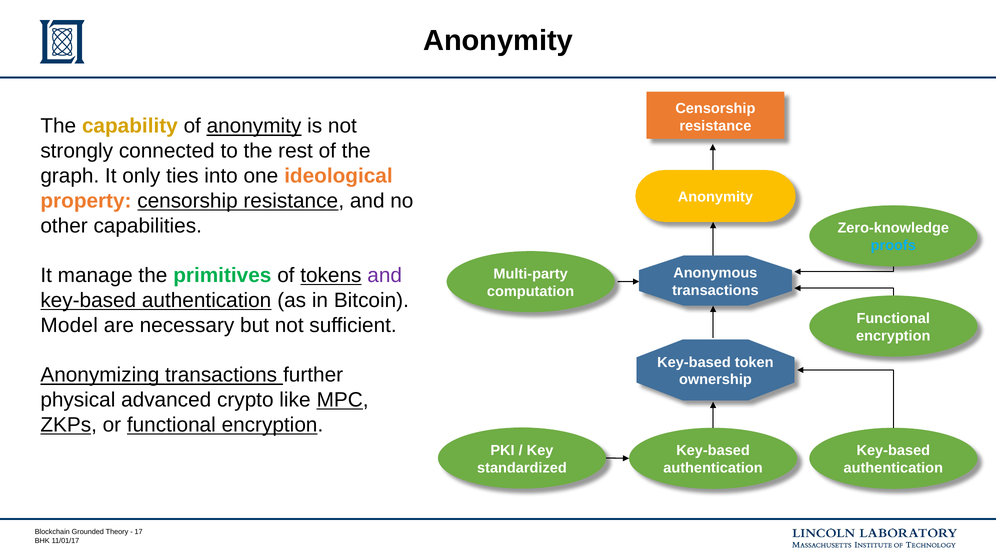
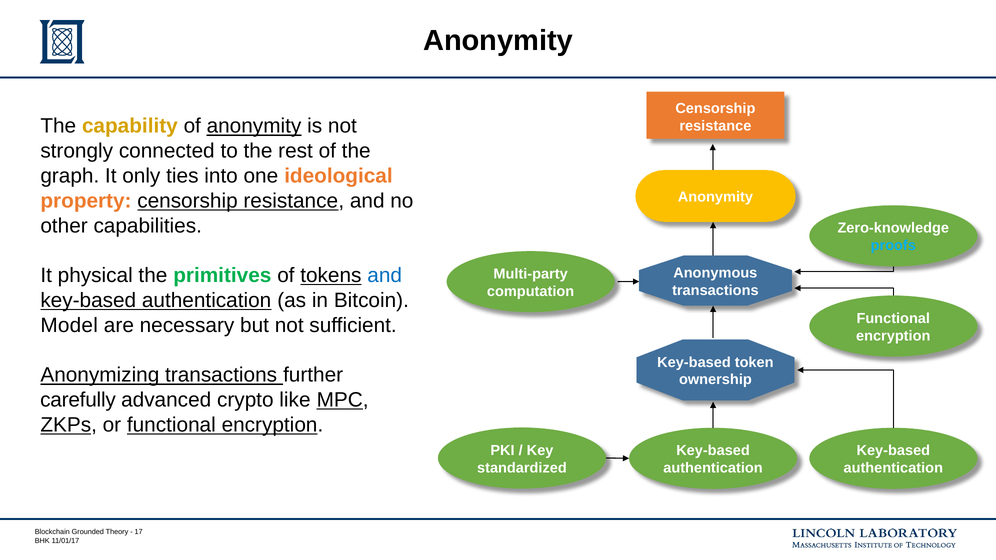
manage: manage -> physical
and at (385, 276) colour: purple -> blue
physical: physical -> carefully
